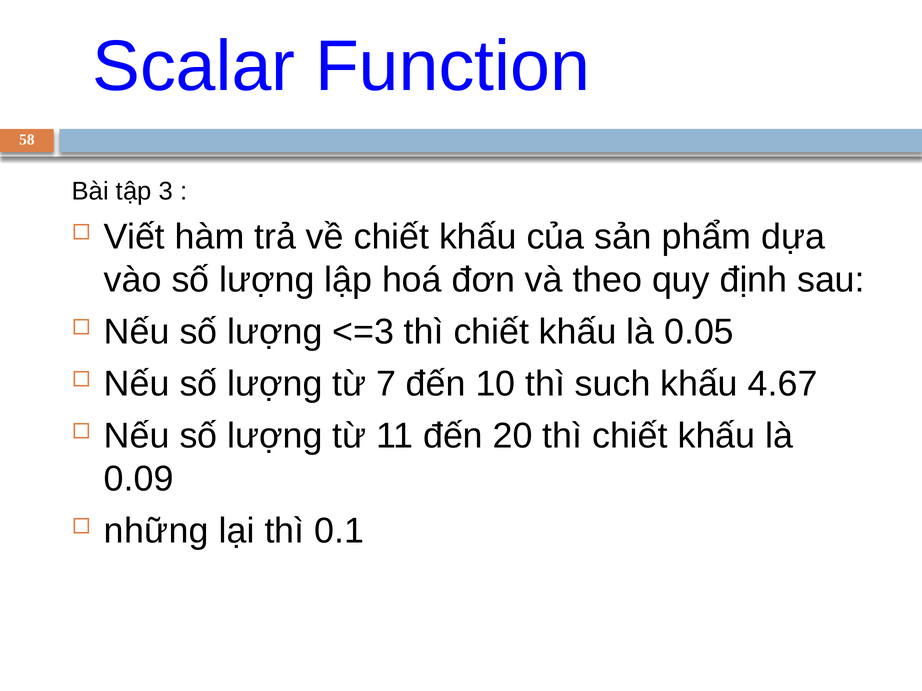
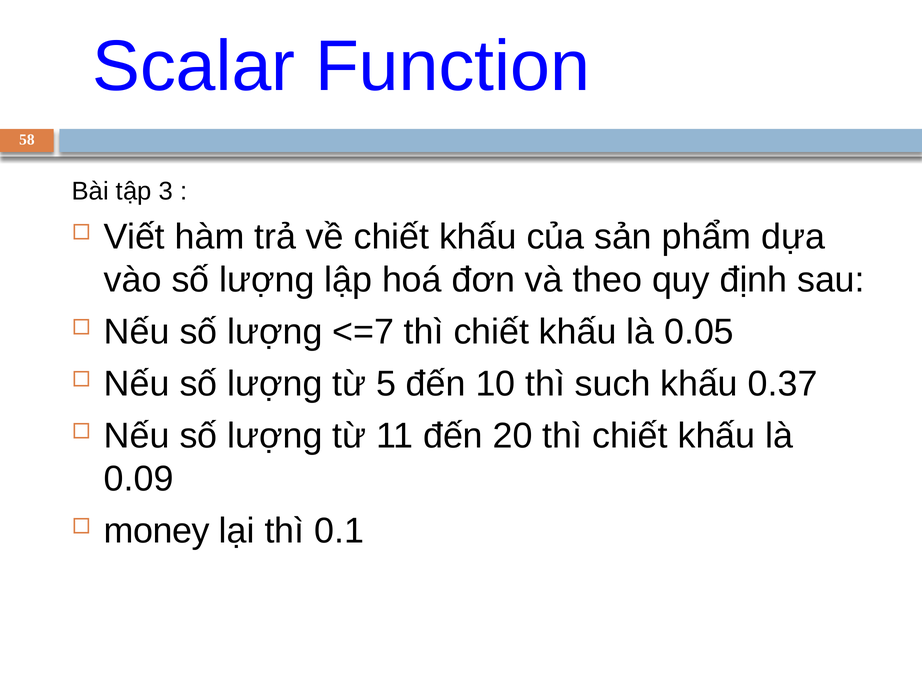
<=3: <=3 -> <=7
7: 7 -> 5
4.67: 4.67 -> 0.37
những: những -> money
